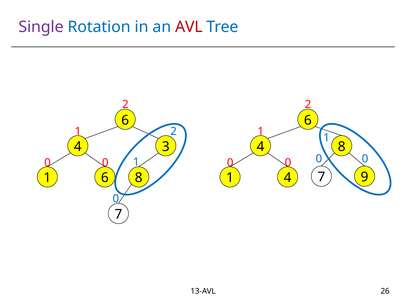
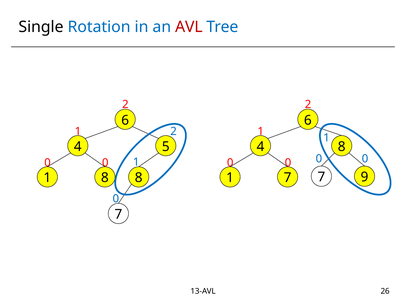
Single colour: purple -> black
3: 3 -> 5
1 6: 6 -> 8
1 4: 4 -> 7
